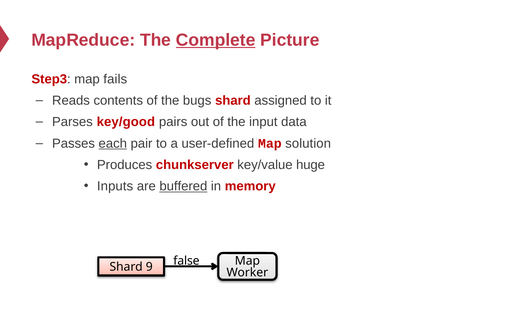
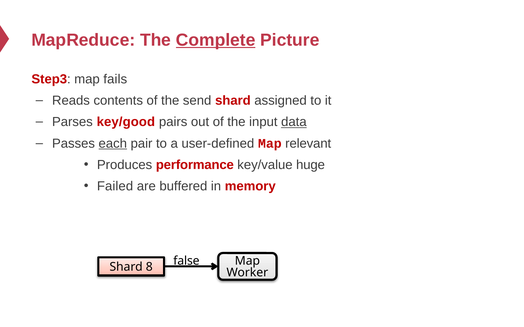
bugs: bugs -> send
data underline: none -> present
solution: solution -> relevant
chunkserver: chunkserver -> performance
Inputs: Inputs -> Failed
buffered underline: present -> none
9: 9 -> 8
